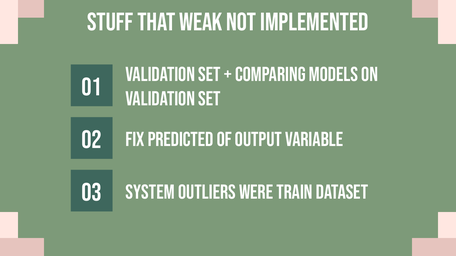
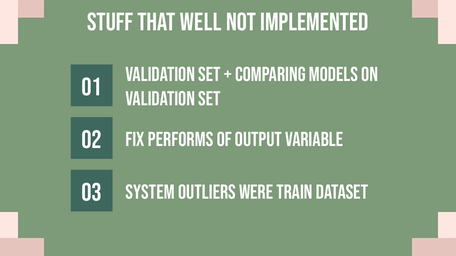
weak: weak -> well
PREDICTED: PREDICTED -> PERFORMS
